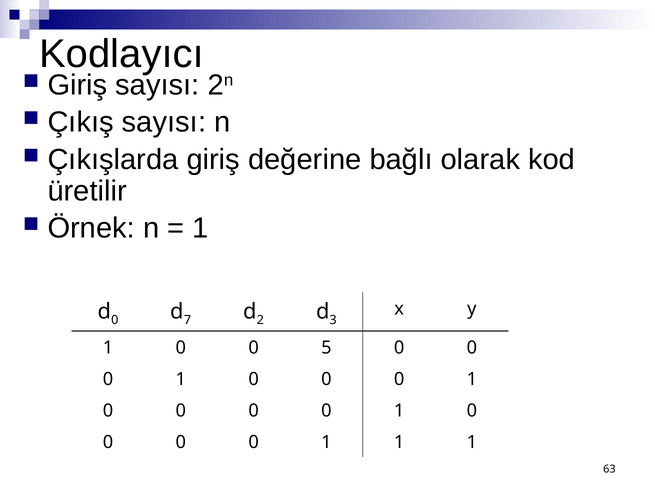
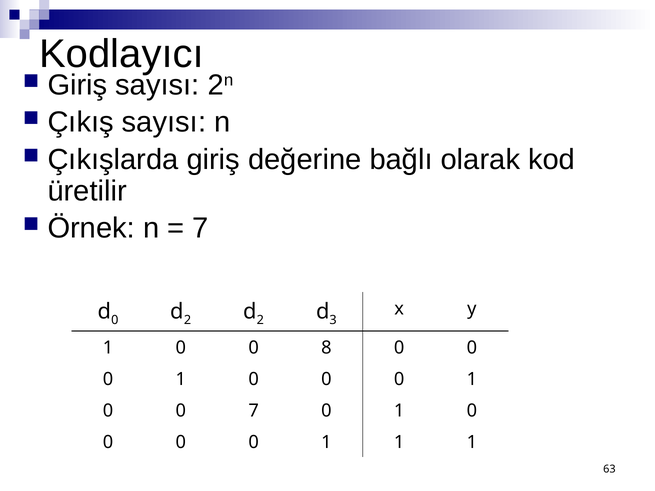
1 at (201, 228): 1 -> 7
7 at (188, 320): 7 -> 2
5: 5 -> 8
0 at (254, 411): 0 -> 7
